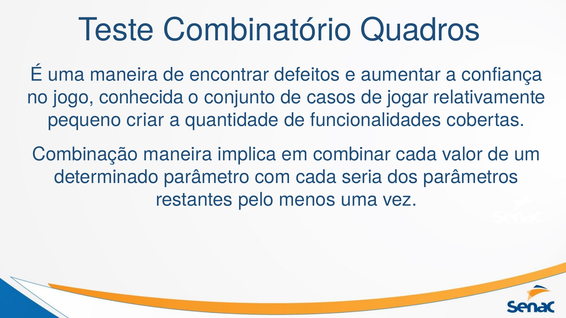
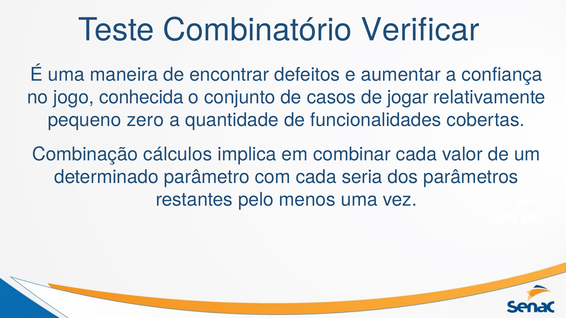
Quadros: Quadros -> Verificar
criar: criar -> zero
Combinação maneira: maneira -> cálculos
